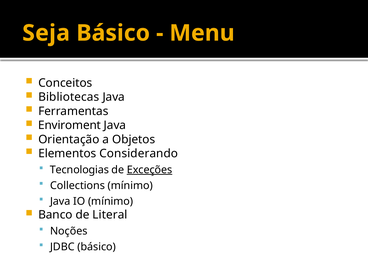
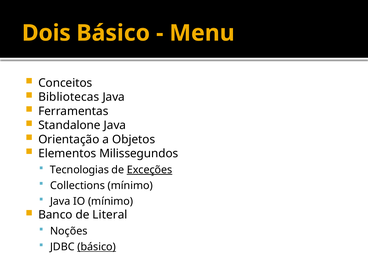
Seja: Seja -> Dois
Enviroment: Enviroment -> Standalone
Considerando: Considerando -> Milissegundos
básico at (97, 247) underline: none -> present
